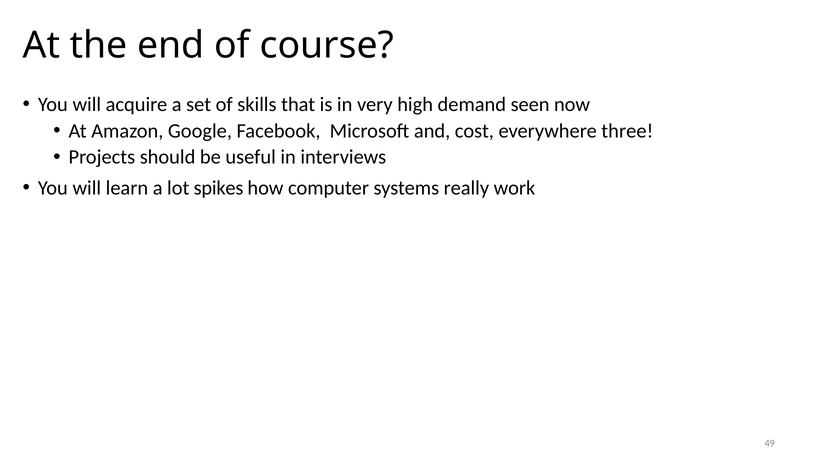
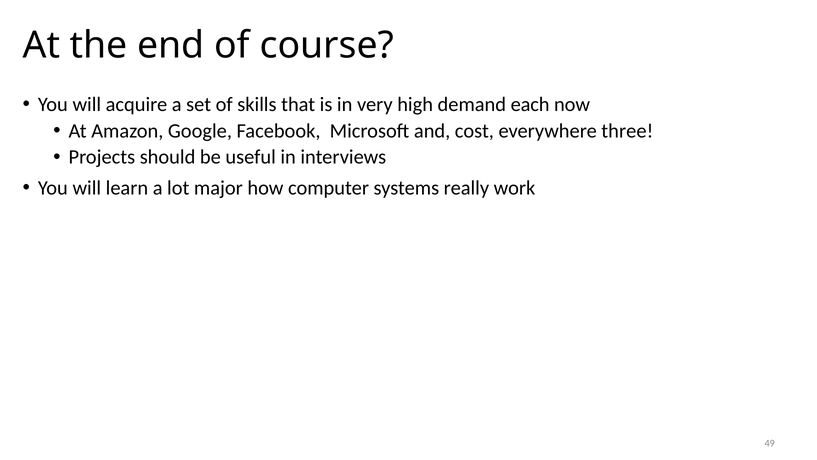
seen: seen -> each
spikes: spikes -> major
